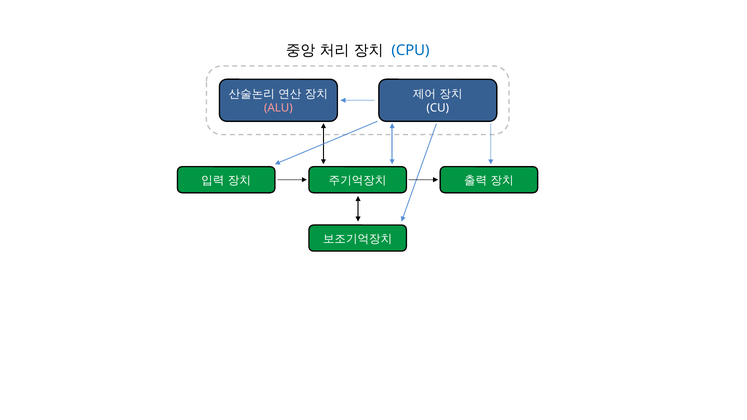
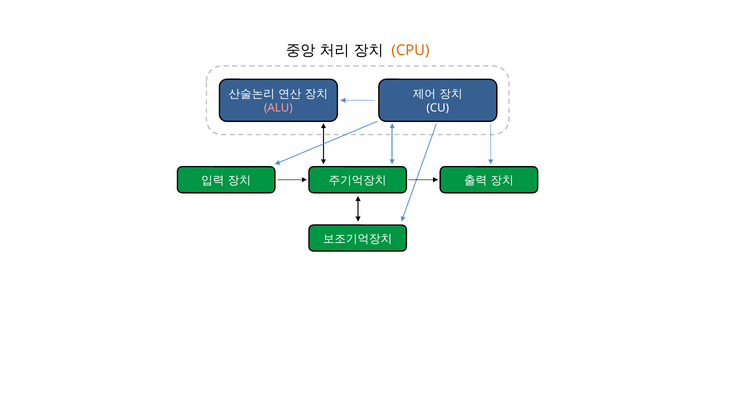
CPU colour: blue -> orange
